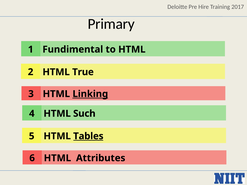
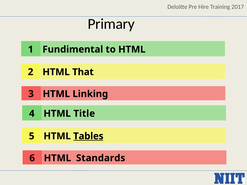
True: True -> That
Linking underline: present -> none
Such: Such -> Title
Attributes: Attributes -> Standards
